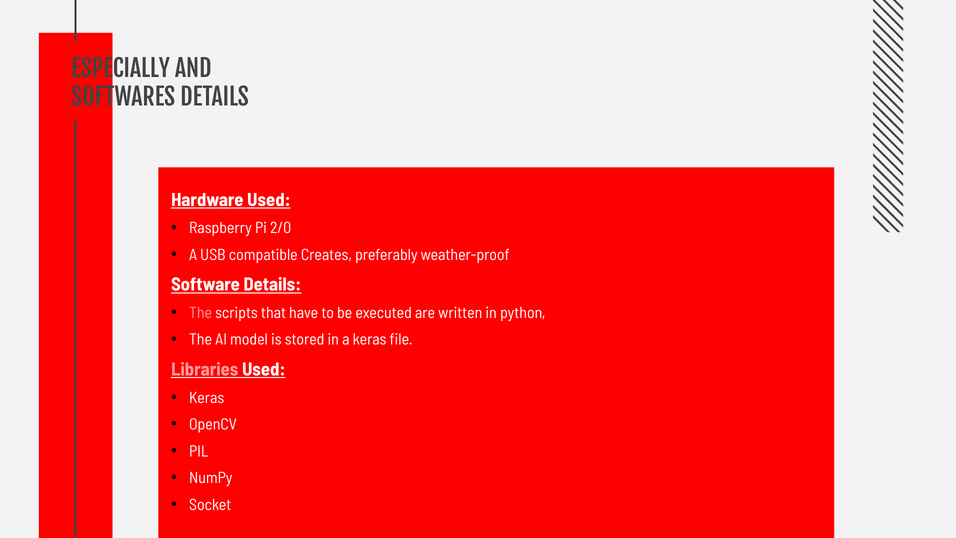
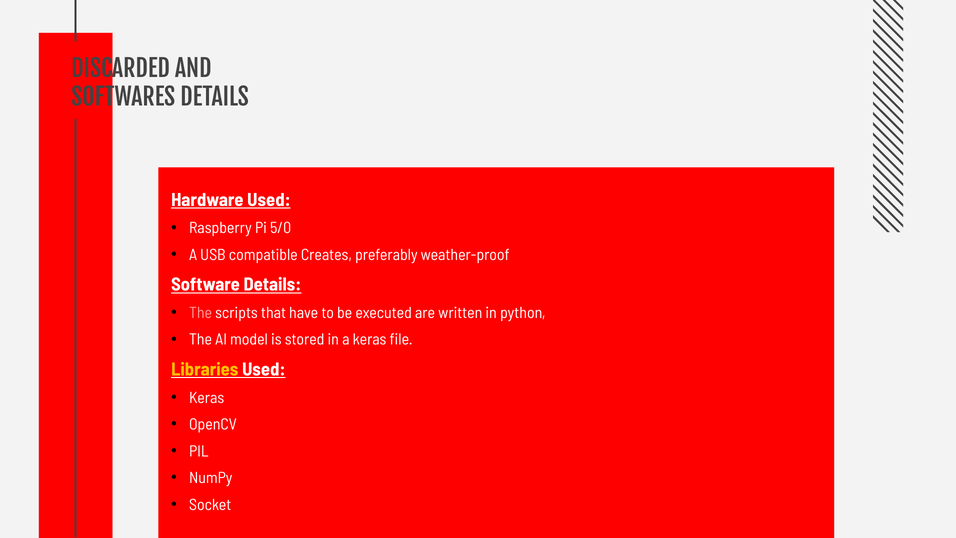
ESPECIALLY: ESPECIALLY -> DISCARDED
2/0: 2/0 -> 5/0
Libraries colour: pink -> yellow
